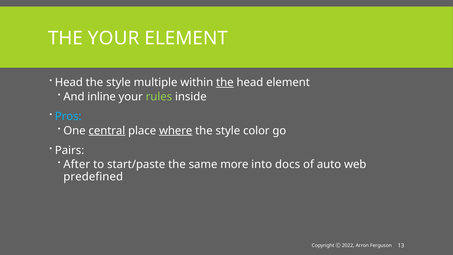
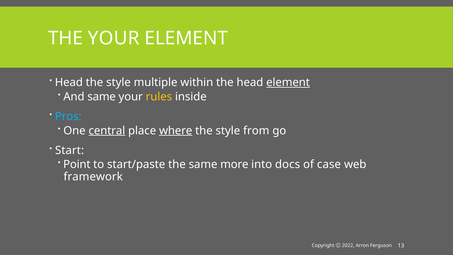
the at (225, 82) underline: present -> none
element at (288, 82) underline: none -> present
And inline: inline -> same
rules colour: light green -> yellow
color: color -> from
Pairs: Pairs -> Start
After: After -> Point
auto: auto -> case
predefined: predefined -> framework
